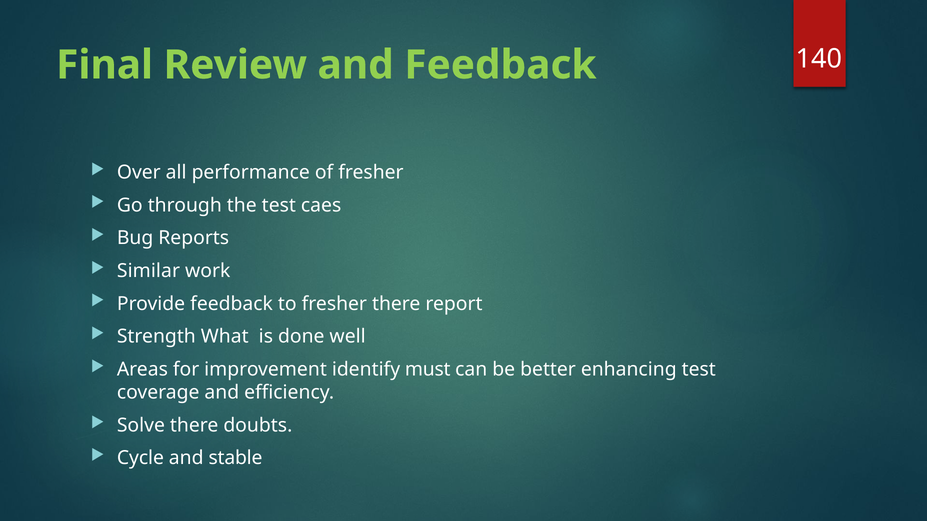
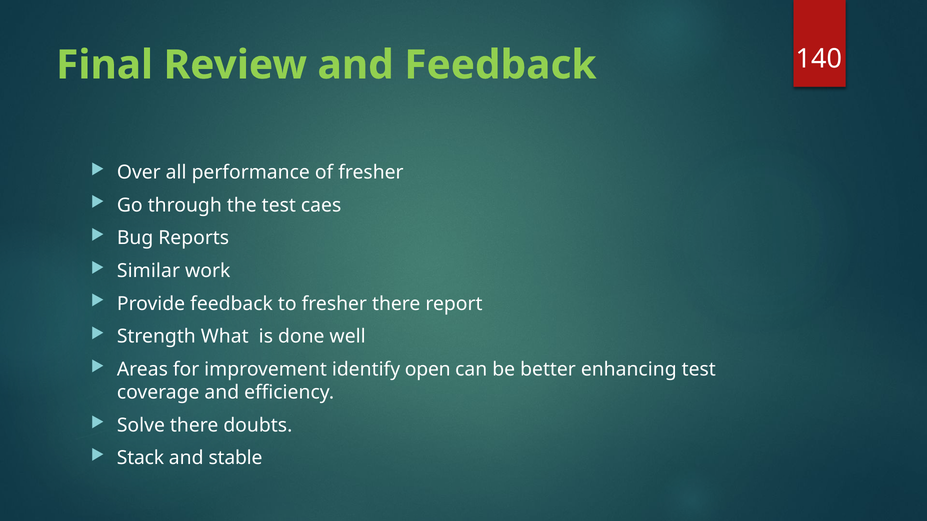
must: must -> open
Cycle: Cycle -> Stack
